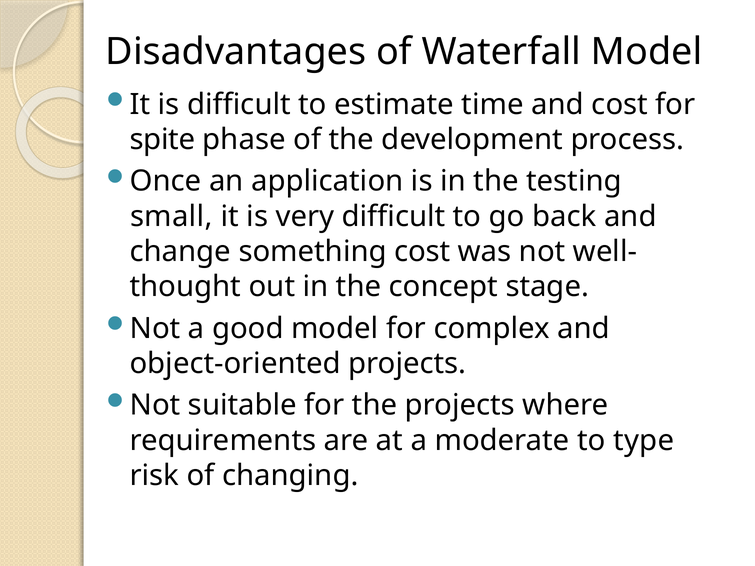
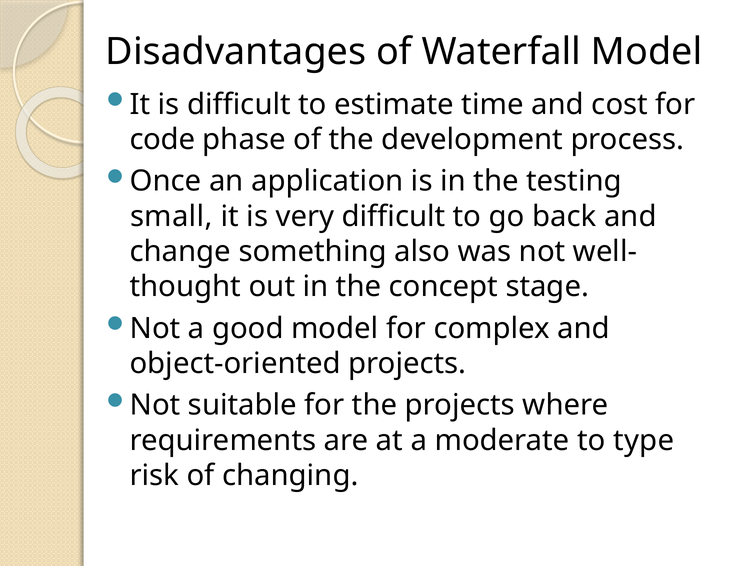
spite: spite -> code
something cost: cost -> also
